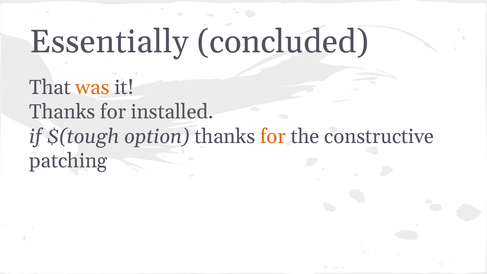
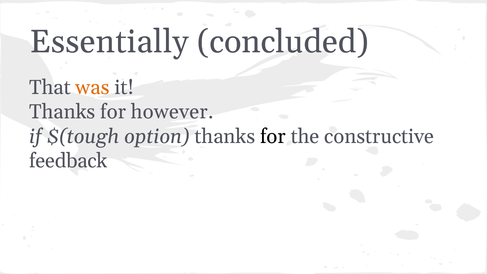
installed: installed -> however
for at (273, 136) colour: orange -> black
patching: patching -> feedback
